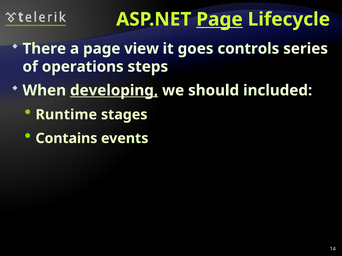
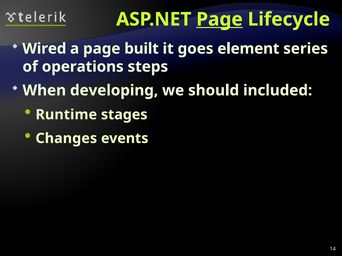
There: There -> Wired
view: view -> built
controls: controls -> element
developing underline: present -> none
Contains: Contains -> Changes
